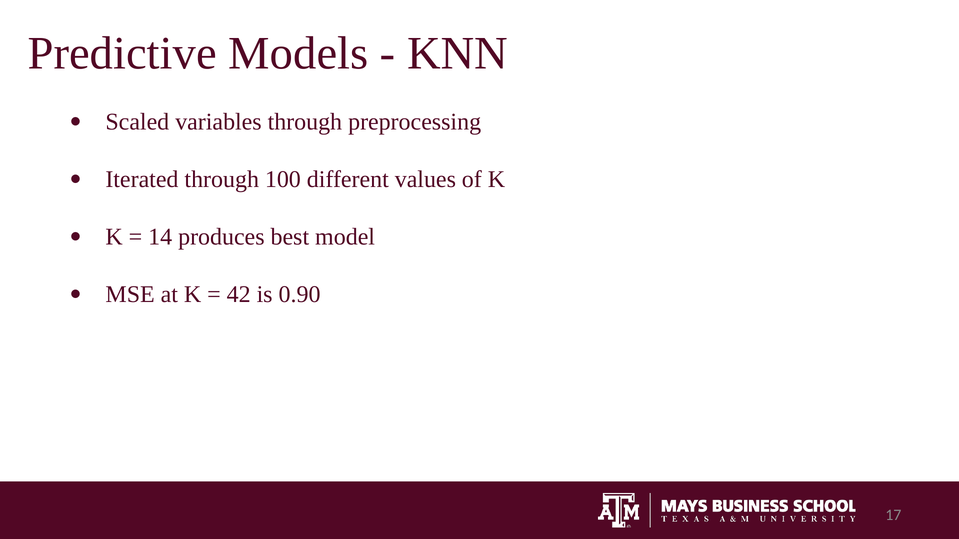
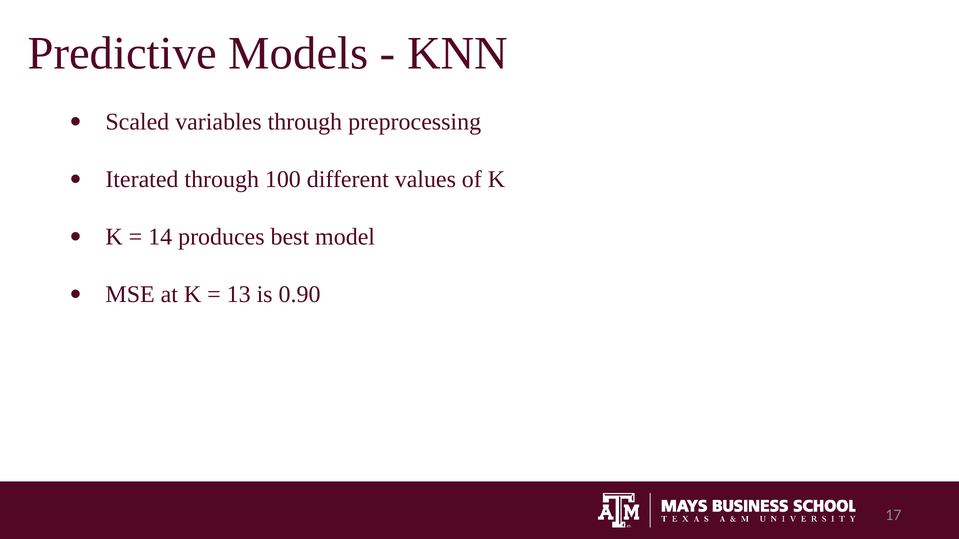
42: 42 -> 13
